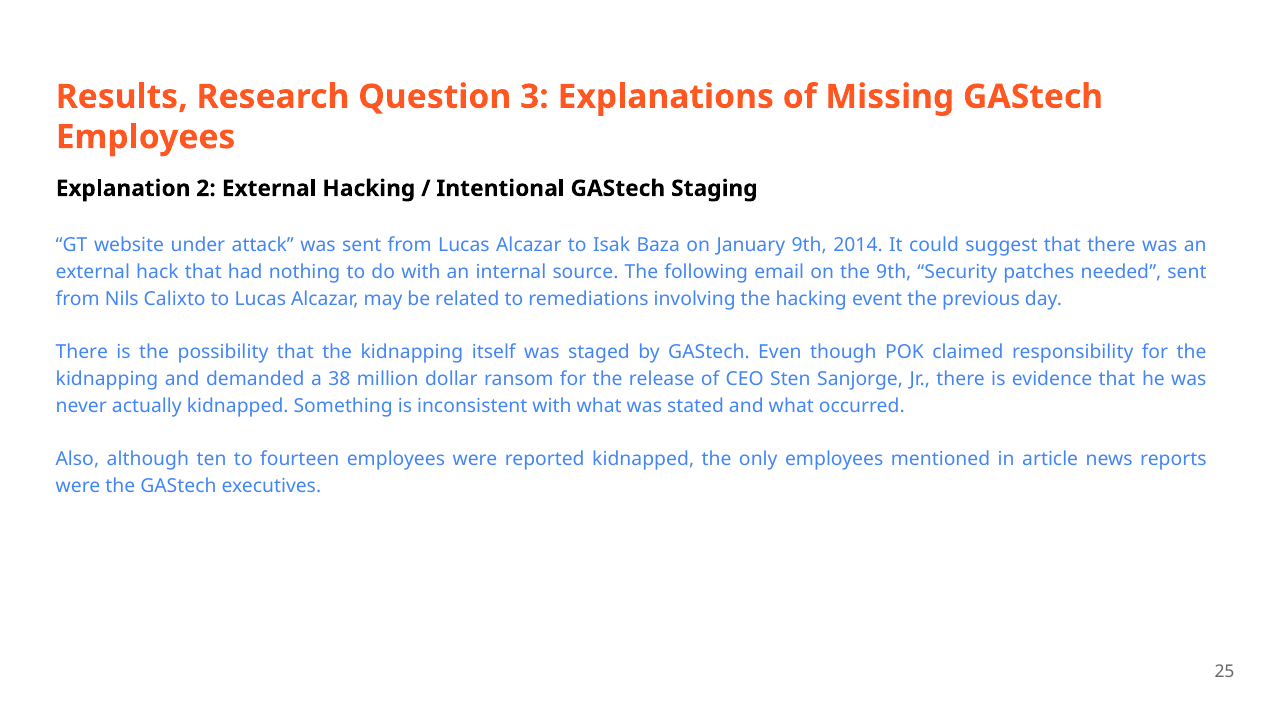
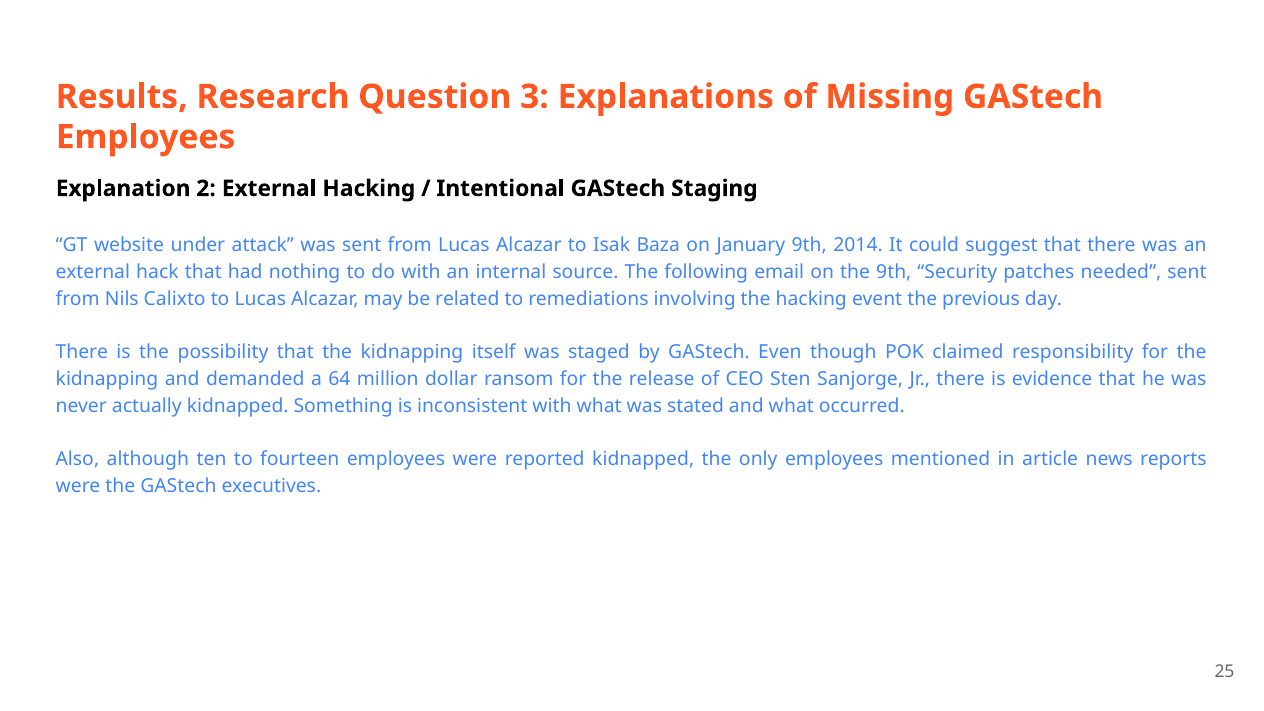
38: 38 -> 64
